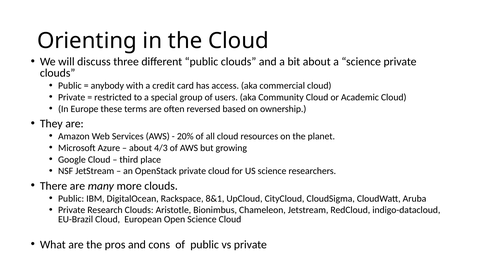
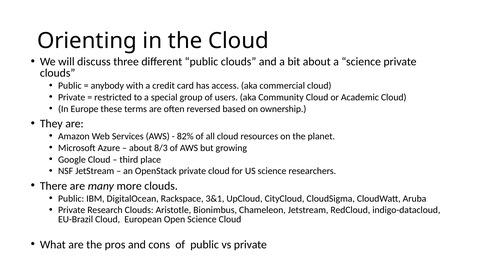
20%: 20% -> 82%
4/3: 4/3 -> 8/3
8&1: 8&1 -> 3&1
